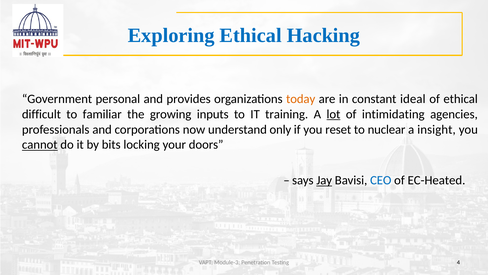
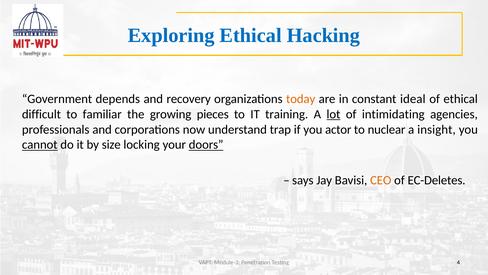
personal: personal -> depends
provides: provides -> recovery
inputs: inputs -> pieces
only: only -> trap
reset: reset -> actor
bits: bits -> size
doors underline: none -> present
Jay underline: present -> none
CEO colour: blue -> orange
EC-Heated: EC-Heated -> EC-Deletes
